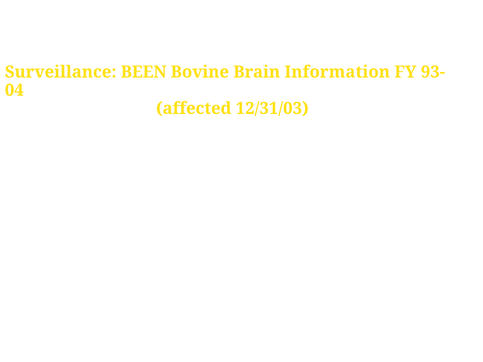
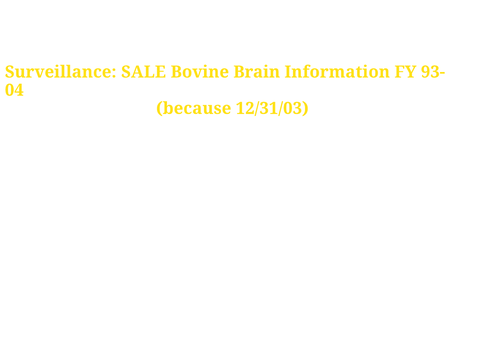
BEEN: BEEN -> SALE
affected: affected -> because
